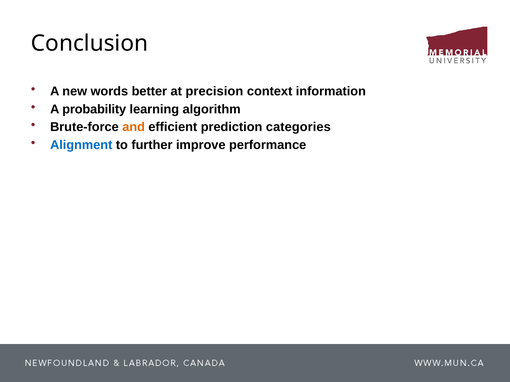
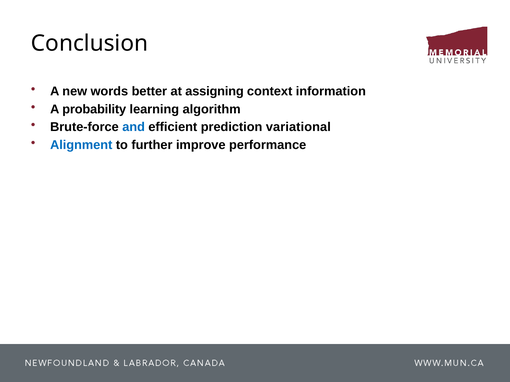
precision: precision -> assigning
and colour: orange -> blue
categories: categories -> variational
